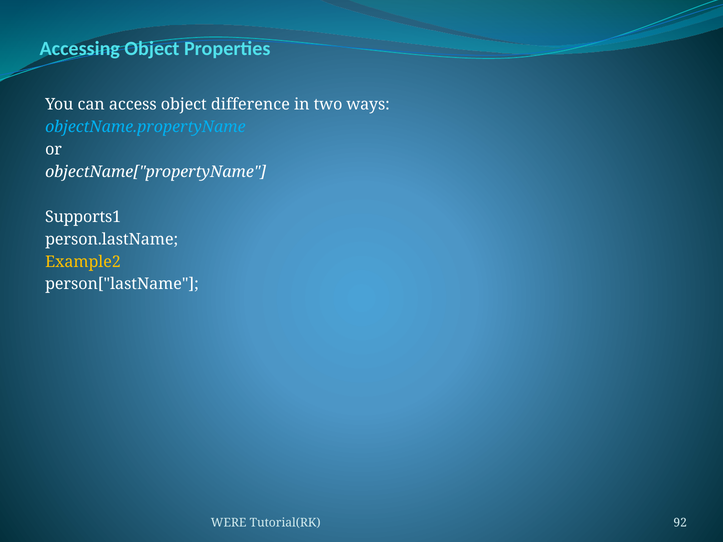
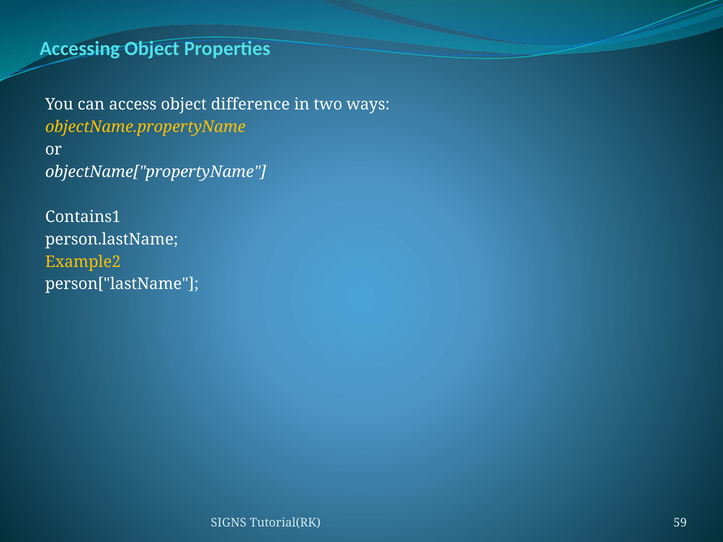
objectName.propertyName colour: light blue -> yellow
Supports1: Supports1 -> Contains1
WERE: WERE -> SIGNS
92: 92 -> 59
